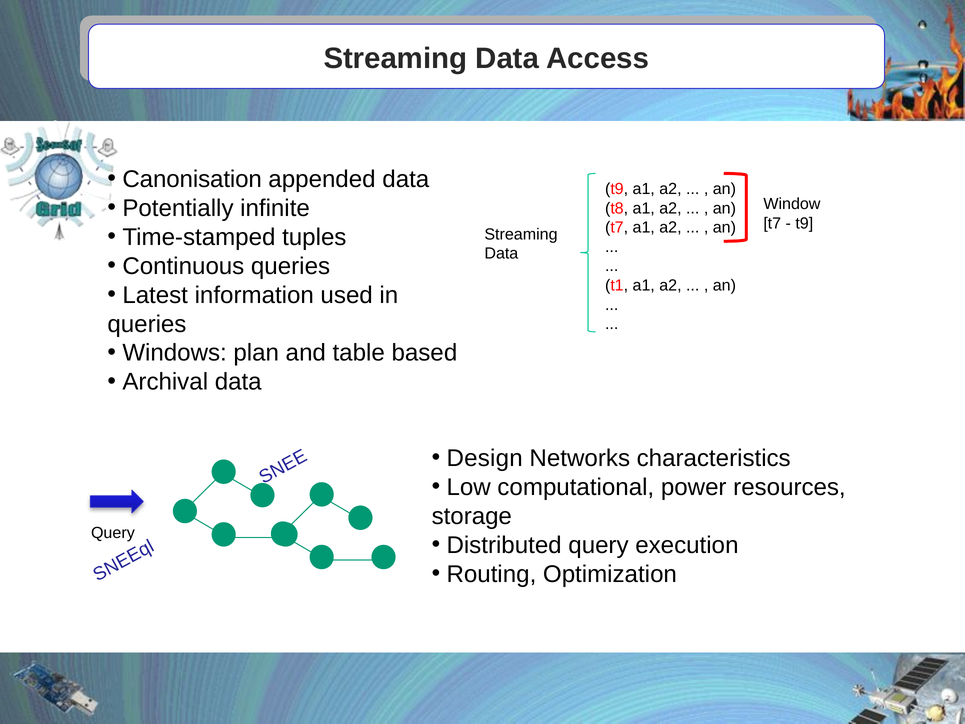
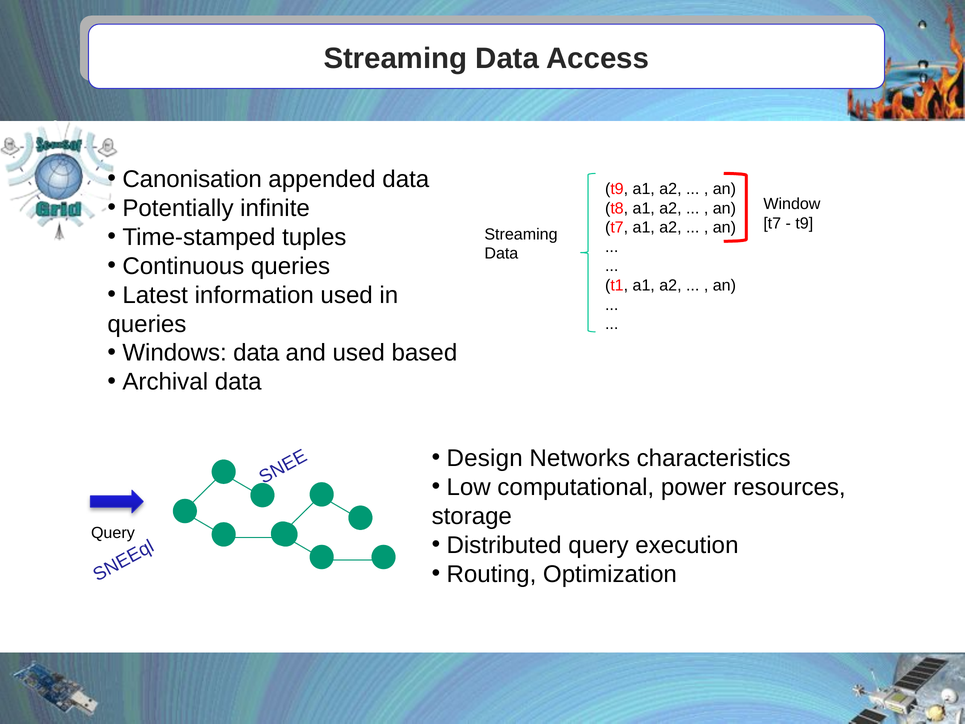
Windows plan: plan -> data
and table: table -> used
